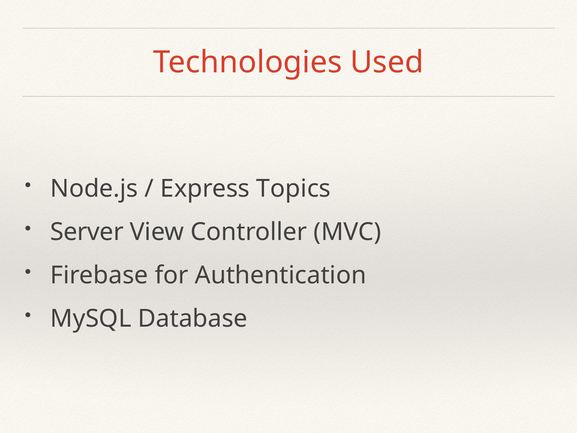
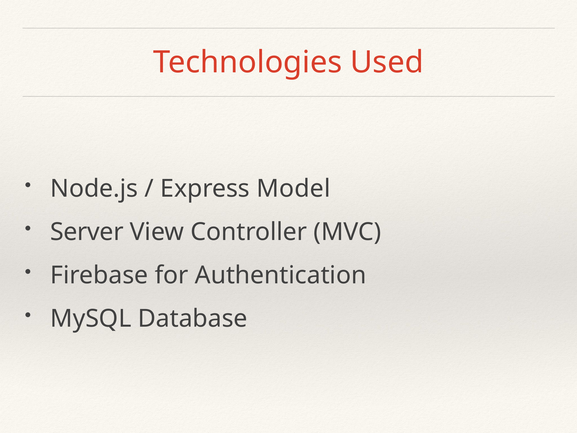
Topics: Topics -> Model
